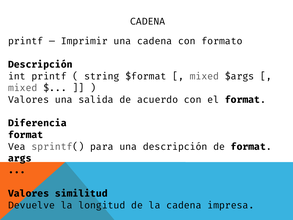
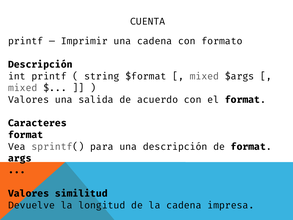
CADENA at (148, 21): CADENA -> CUENTA
Diferencia: Diferencia -> Caracteres
